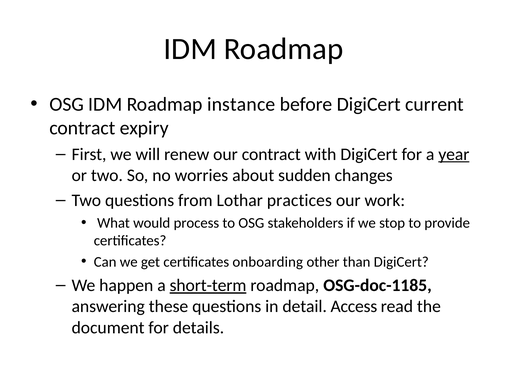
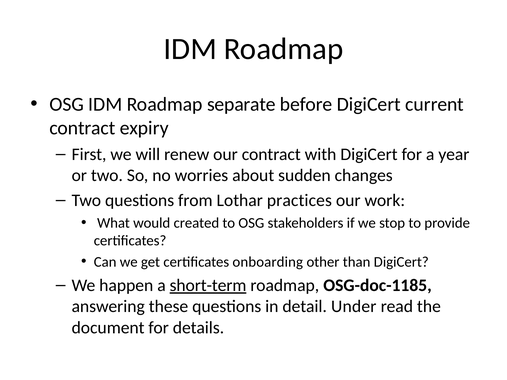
instance: instance -> separate
year underline: present -> none
process: process -> created
Access: Access -> Under
